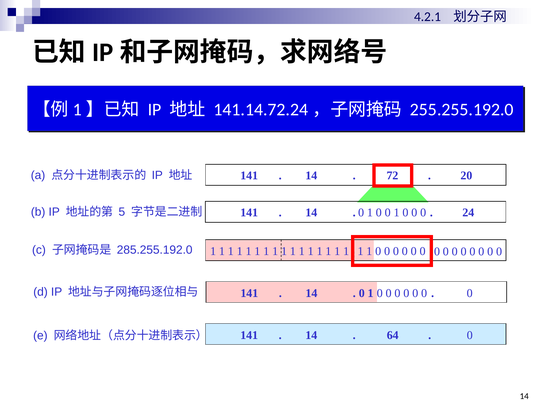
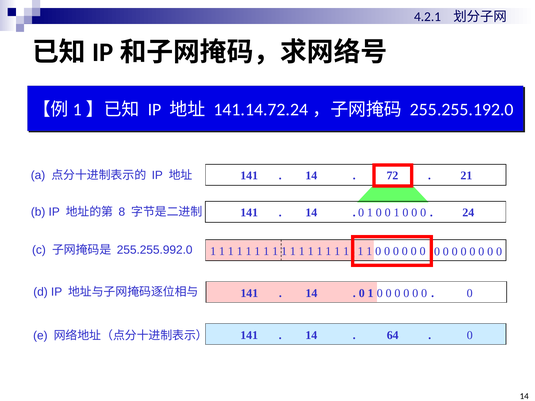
20: 20 -> 21
5: 5 -> 8
285.255.192.0: 285.255.192.0 -> 255.255.992.0
